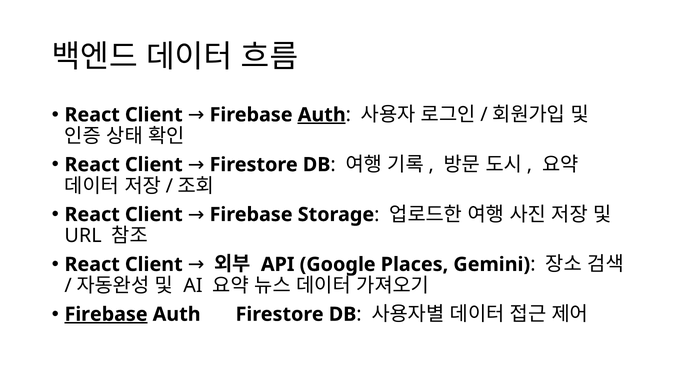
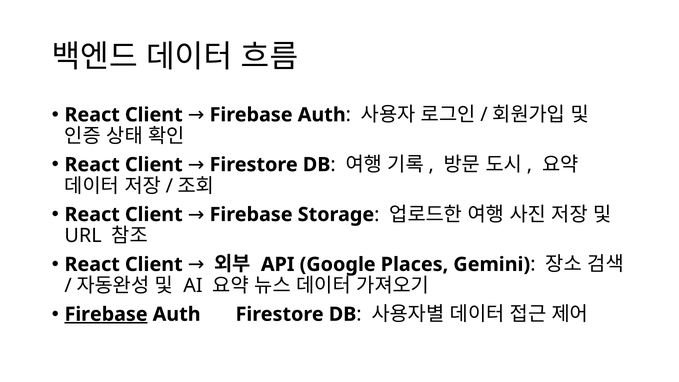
Auth at (322, 115) underline: present -> none
